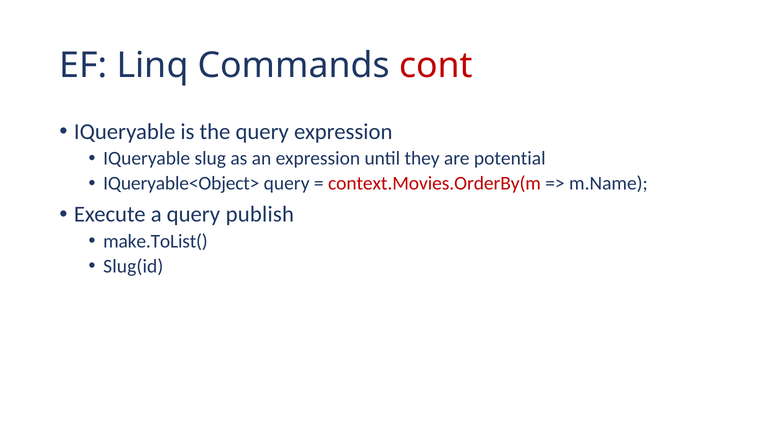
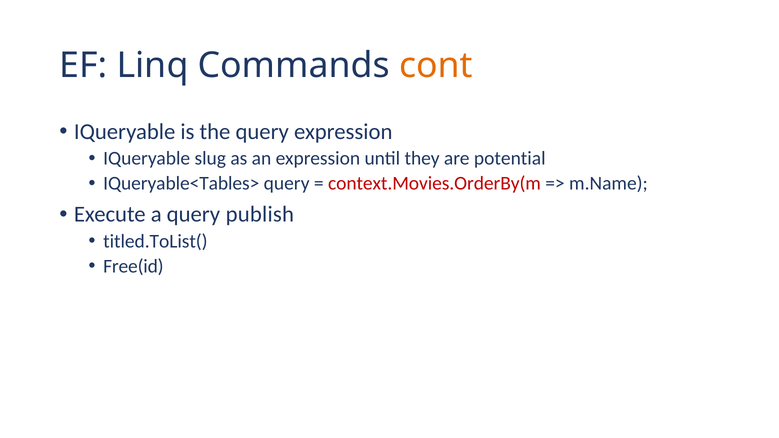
cont colour: red -> orange
IQueryable<Object>: IQueryable<Object> -> IQueryable<Tables>
make.ToList(: make.ToList( -> titled.ToList(
Slug(id: Slug(id -> Free(id
